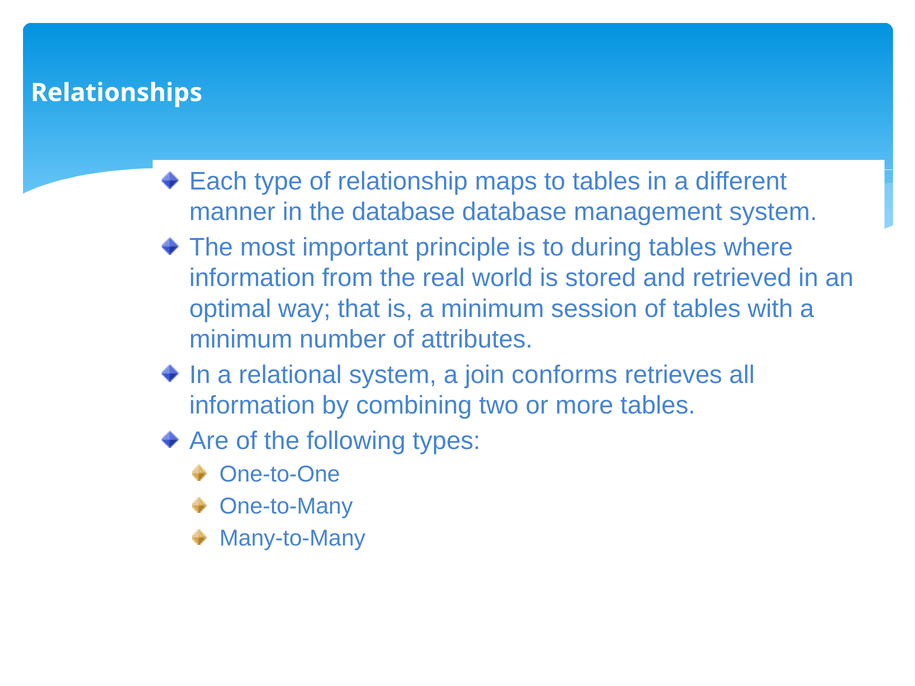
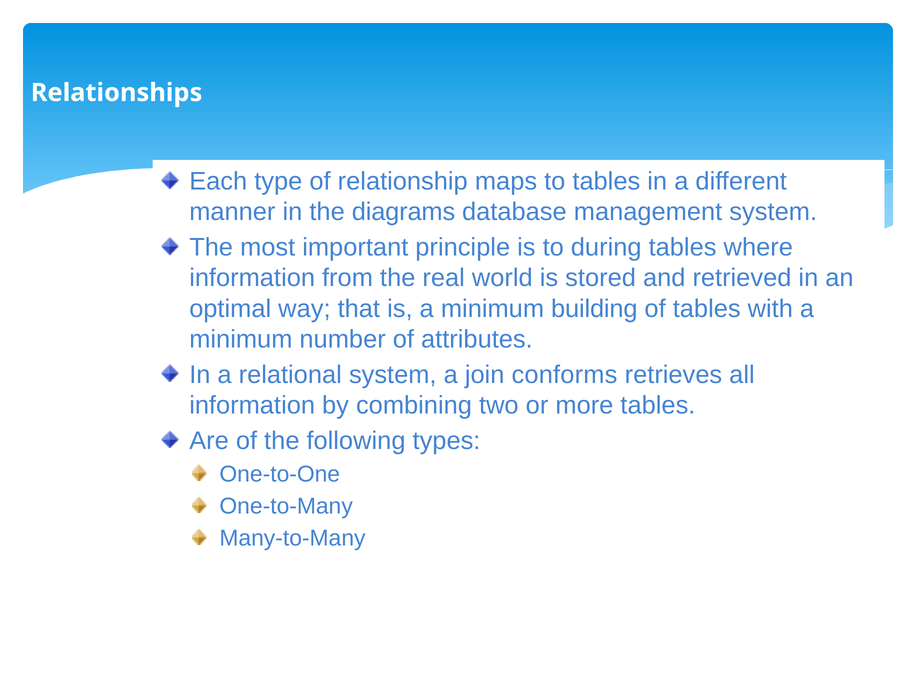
the database: database -> diagrams
session: session -> building
